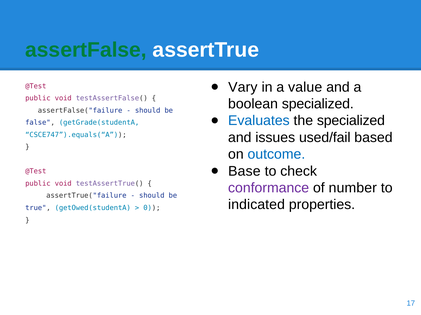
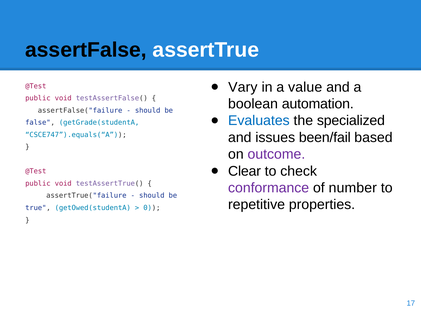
assertFalse colour: green -> black
boolean specialized: specialized -> automation
used/fail: used/fail -> been/fail
outcome colour: blue -> purple
Base: Base -> Clear
indicated: indicated -> repetitive
